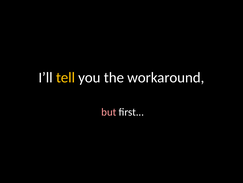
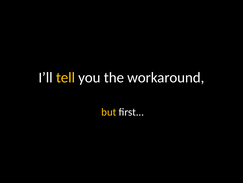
but colour: pink -> yellow
